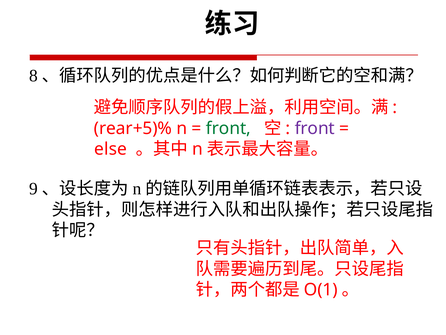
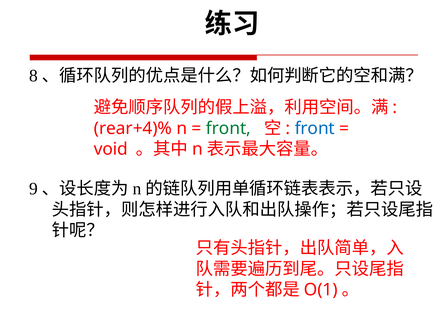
rear+5)%: rear+5)% -> rear+4)%
front at (315, 128) colour: purple -> blue
else: else -> void
